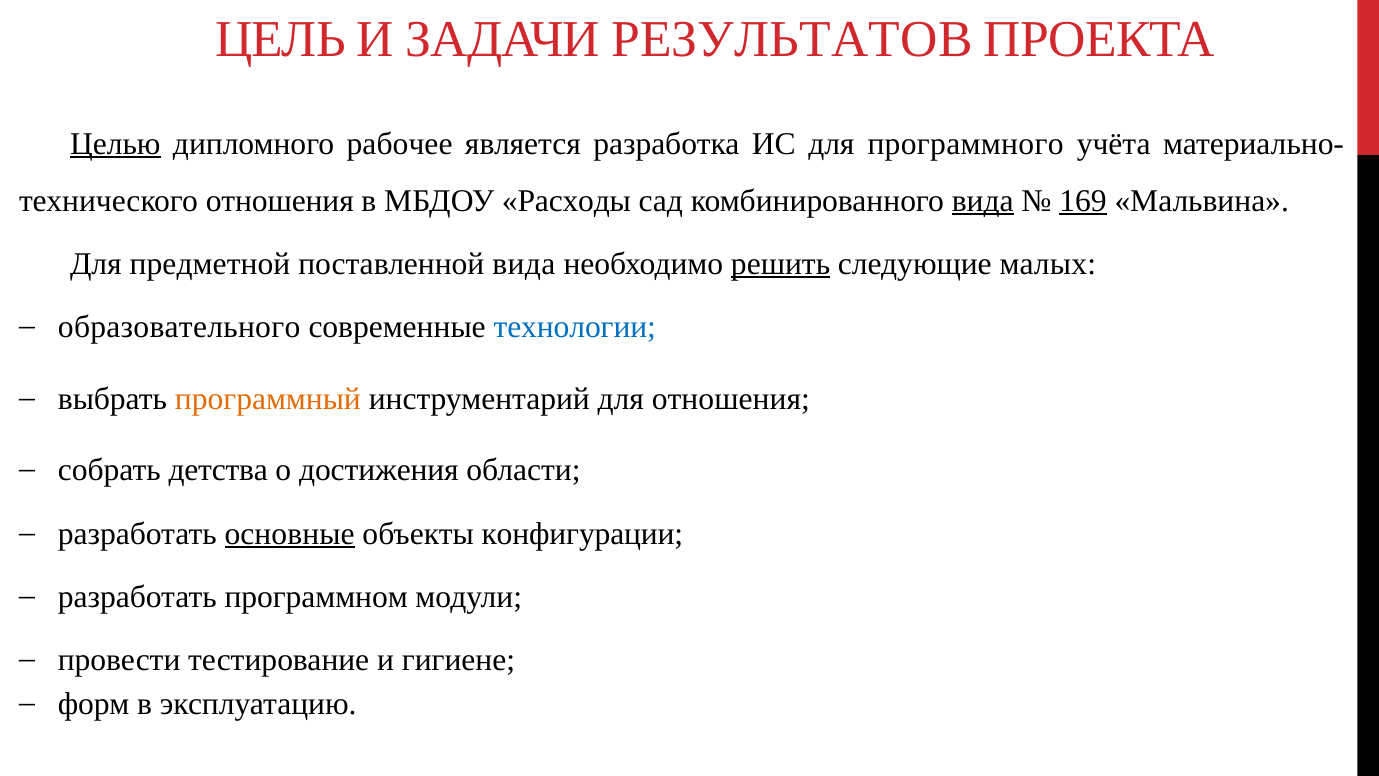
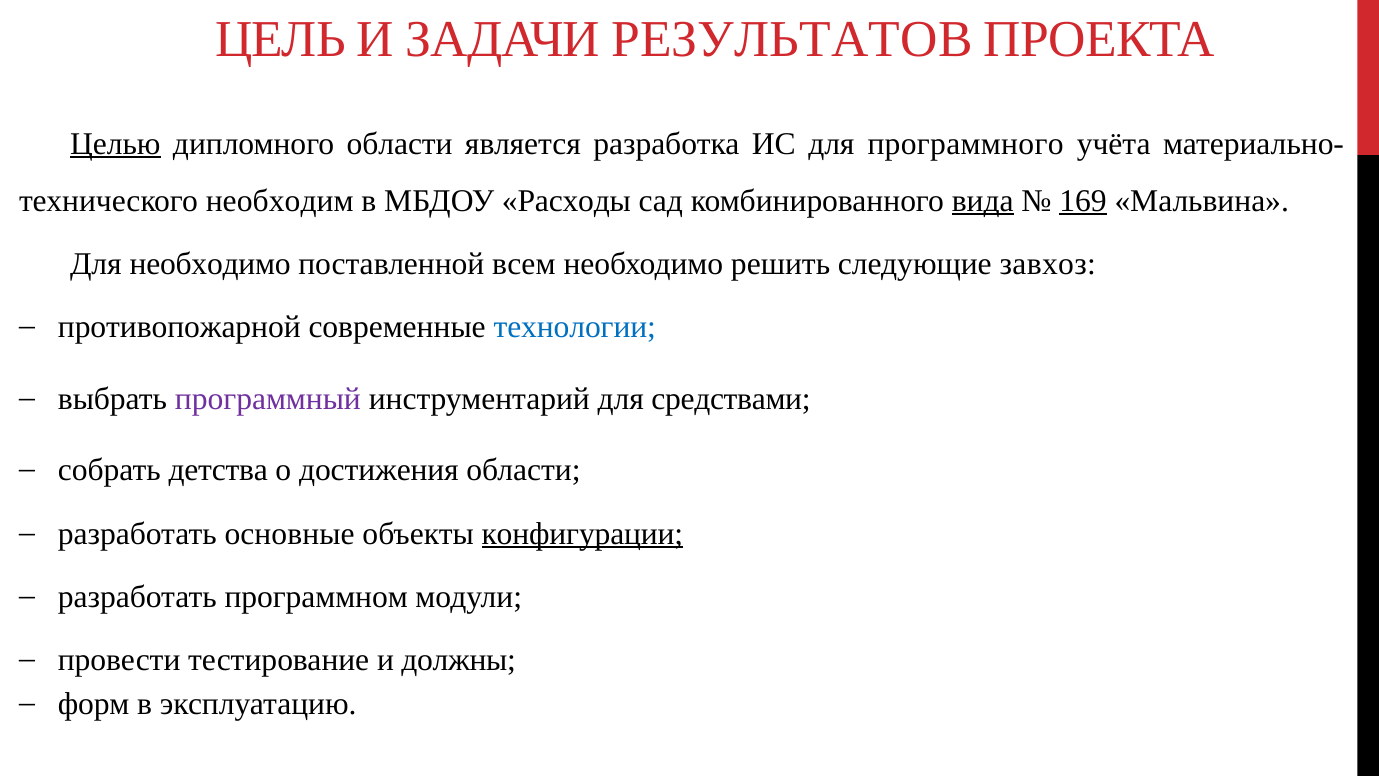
дипломного рабочее: рабочее -> области
отношения at (280, 201): отношения -> необходим
Для предметной: предметной -> необходимо
поставленной вида: вида -> всем
решить underline: present -> none
малых: малых -> завхоз
образовательного: образовательного -> противопожарной
программный colour: orange -> purple
для отношения: отношения -> средствами
основные underline: present -> none
конфигурации underline: none -> present
гигиене: гигиене -> должны
